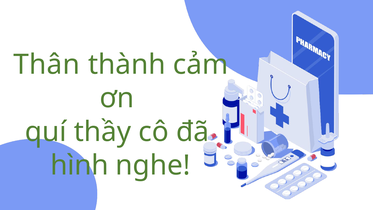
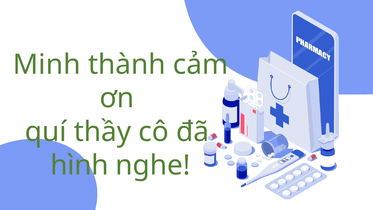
Thân: Thân -> Minh
